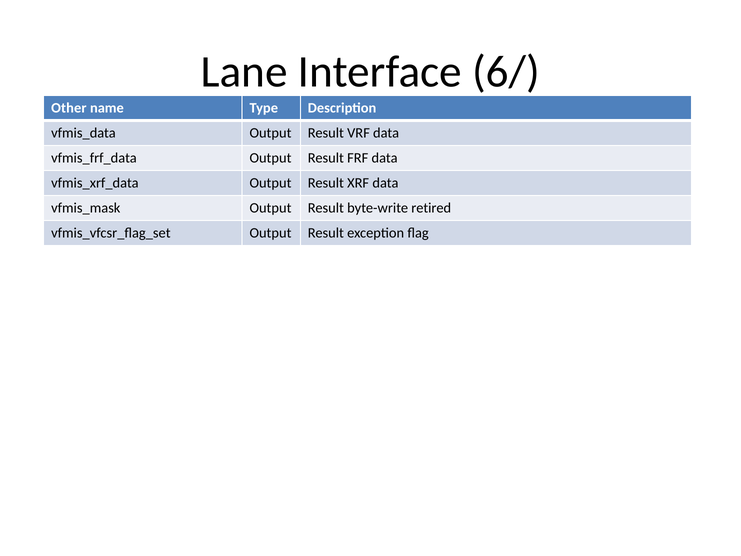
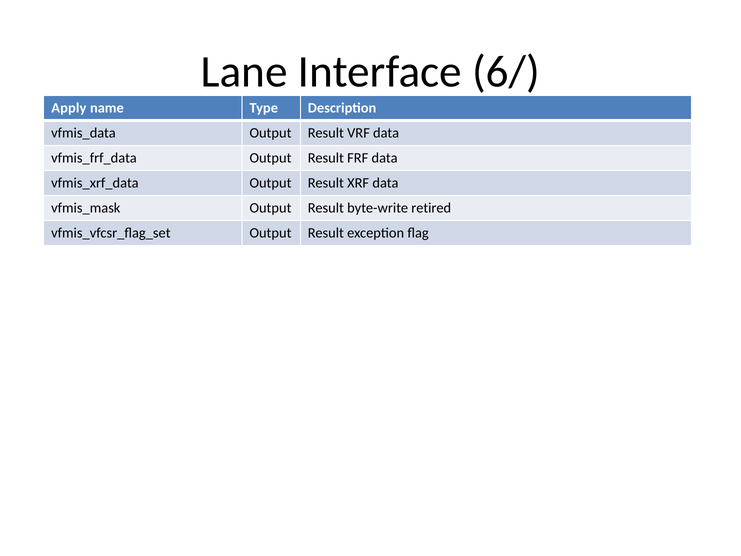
Other: Other -> Apply
